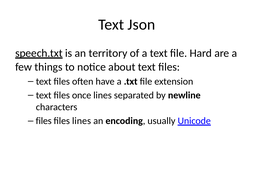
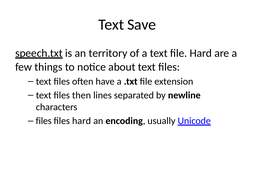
Json: Json -> Save
once: once -> then
files lines: lines -> hard
